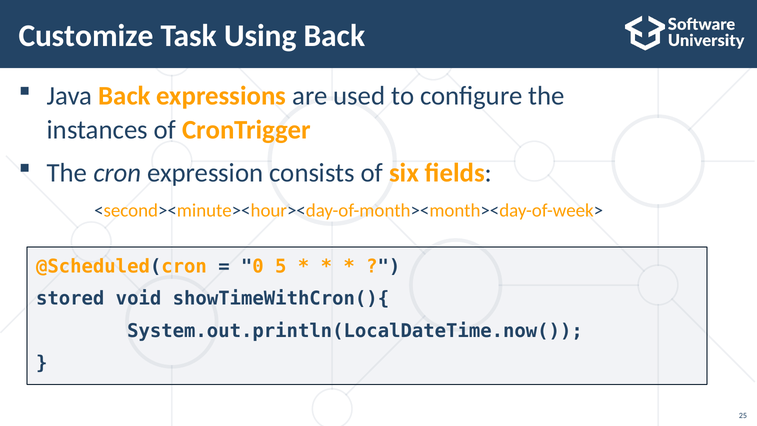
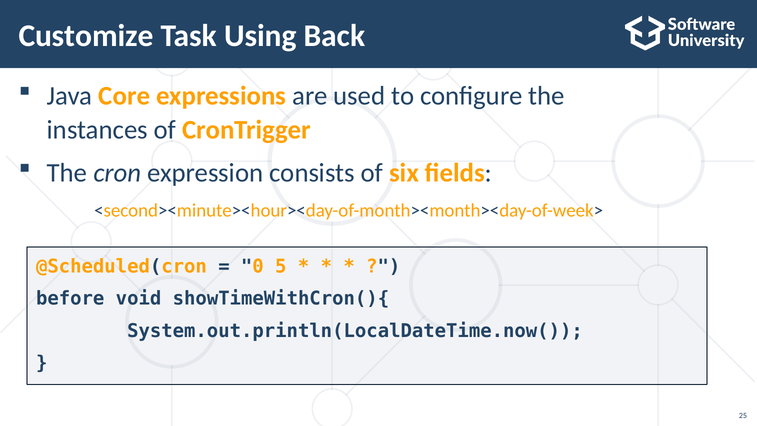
Java Back: Back -> Core
stored: stored -> before
